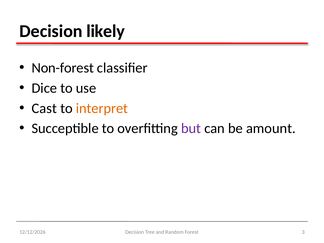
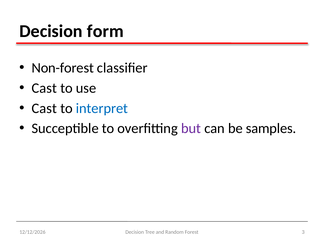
likely: likely -> form
Dice at (44, 88): Dice -> Cast
interpret colour: orange -> blue
amount: amount -> samples
